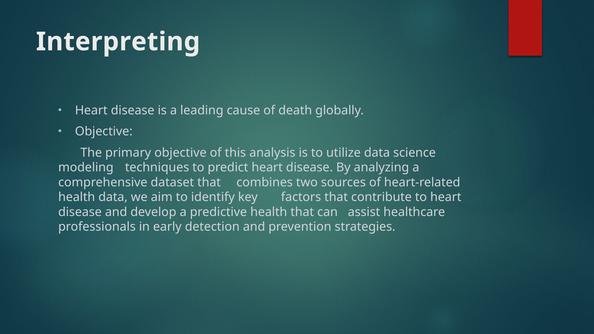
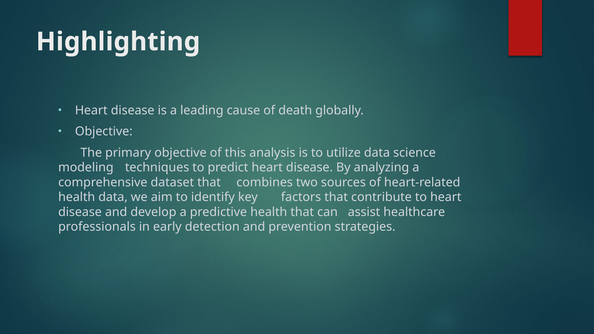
Interpreting: Interpreting -> Highlighting
